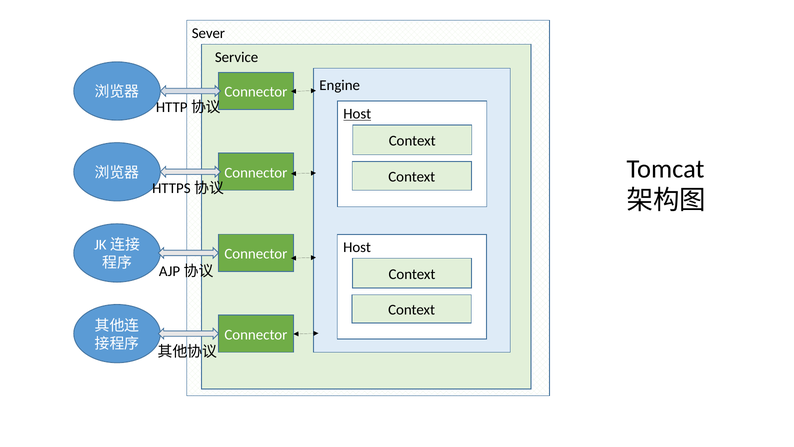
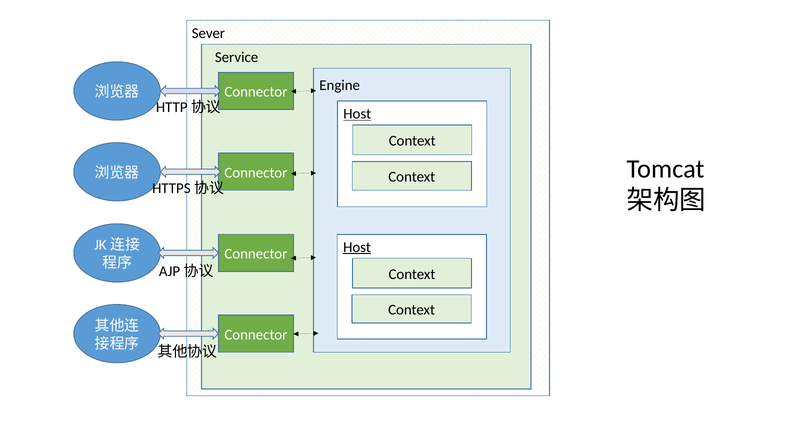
Host at (357, 247) underline: none -> present
